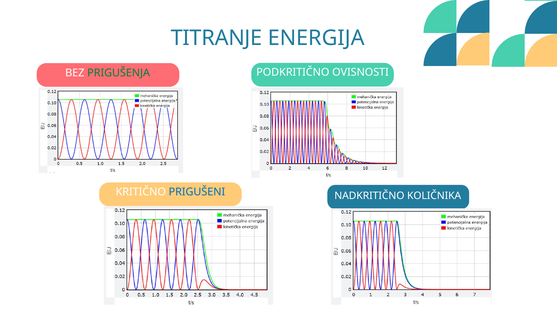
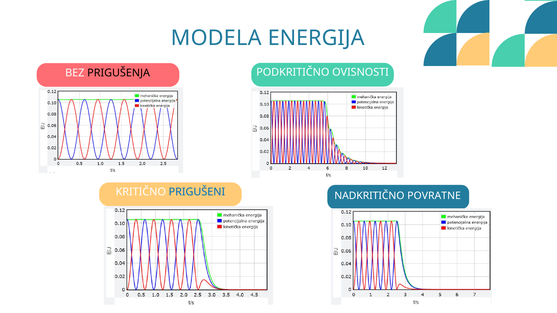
TITRANJE: TITRANJE -> MODELA
PRIGUŠENJA colour: green -> black
KOLIČNIKA: KOLIČNIKA -> POVRATNE
